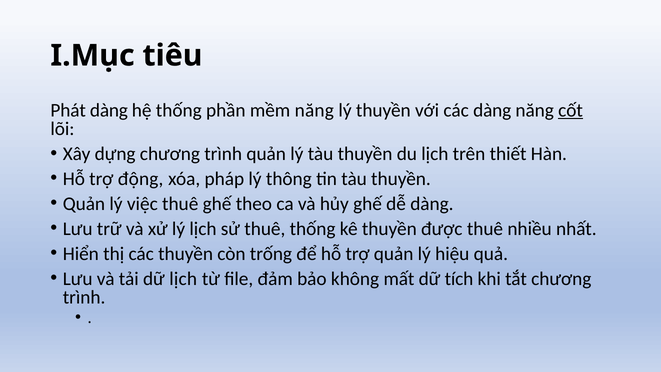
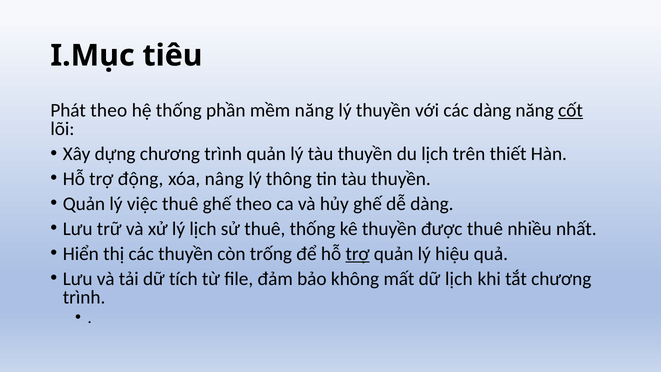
Phát dàng: dàng -> theo
pháp: pháp -> nâng
trợ at (358, 254) underline: none -> present
dữ lịch: lịch -> tích
dữ tích: tích -> lịch
